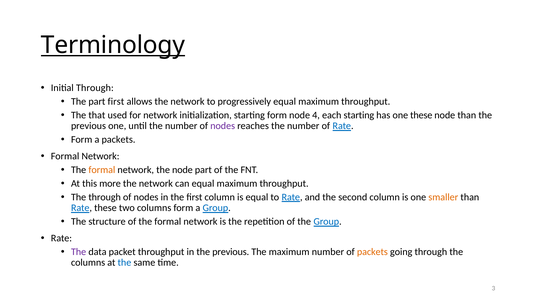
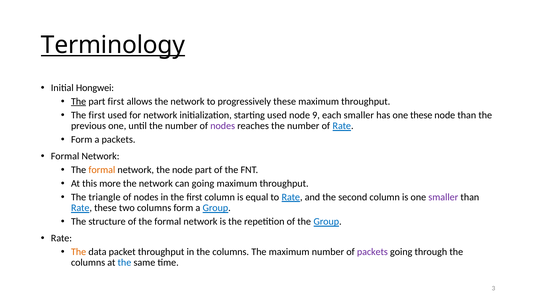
Initial Through: Through -> Hongwei
The at (79, 101) underline: none -> present
progressively equal: equal -> these
that at (97, 115): that -> first
starting form: form -> used
4: 4 -> 9
each starting: starting -> smaller
can equal: equal -> going
The through: through -> triangle
smaller at (443, 197) colour: orange -> purple
The at (79, 251) colour: purple -> orange
in the previous: previous -> columns
packets at (372, 251) colour: orange -> purple
